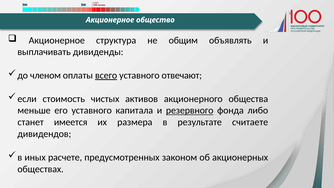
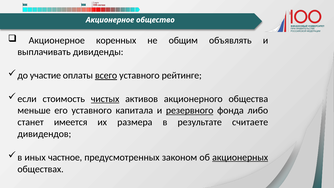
структура: структура -> коренных
членом: членом -> участие
отвечают: отвечают -> рейтинге
чистых underline: none -> present
расчете: расчете -> частное
акционерных underline: none -> present
